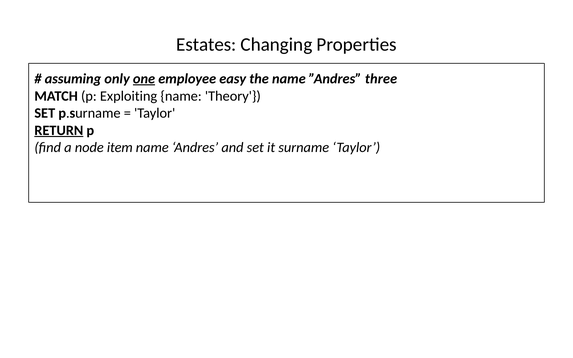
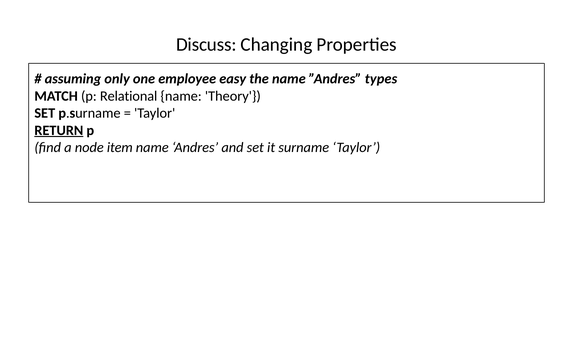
Estates: Estates -> Discuss
one underline: present -> none
three: three -> types
Exploiting: Exploiting -> Relational
